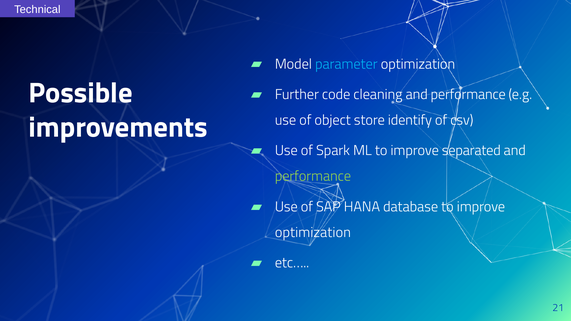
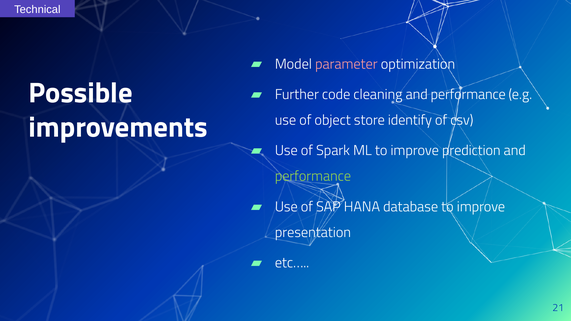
parameter colour: light blue -> pink
separated: separated -> prediction
optimization at (313, 233): optimization -> presentation
